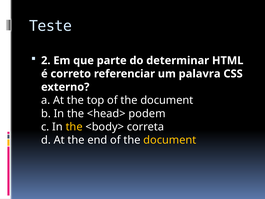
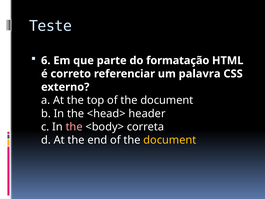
2: 2 -> 6
determinar: determinar -> formatação
podem: podem -> header
the at (74, 127) colour: yellow -> pink
